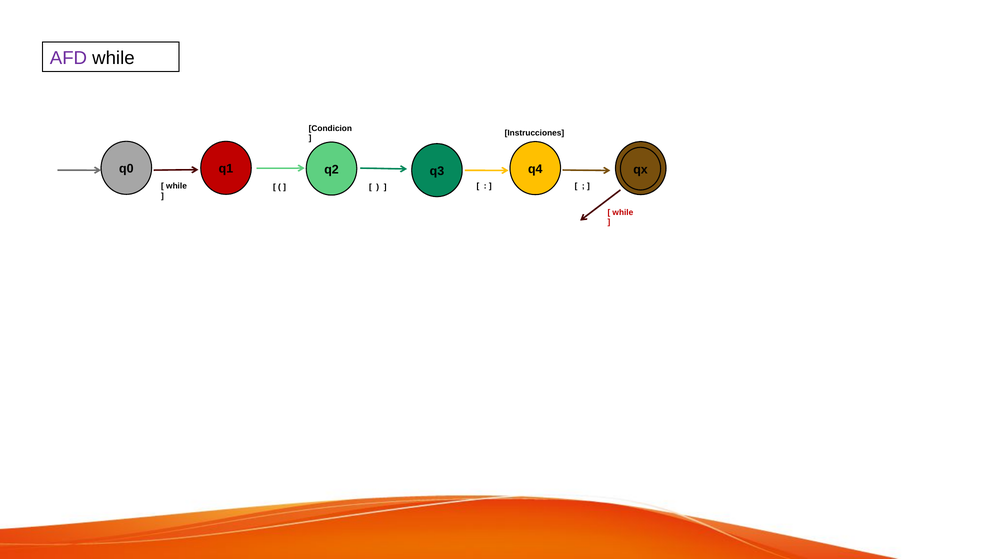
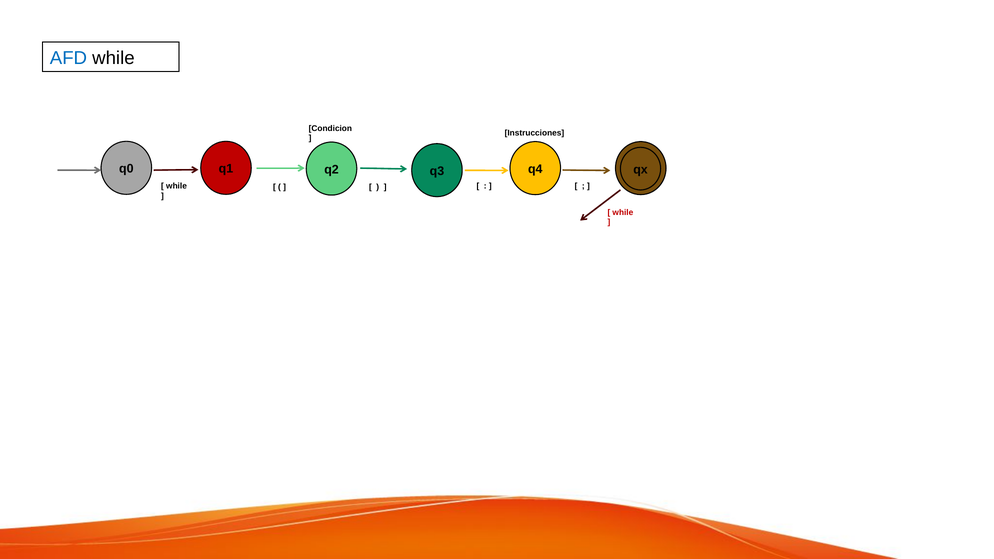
AFD colour: purple -> blue
